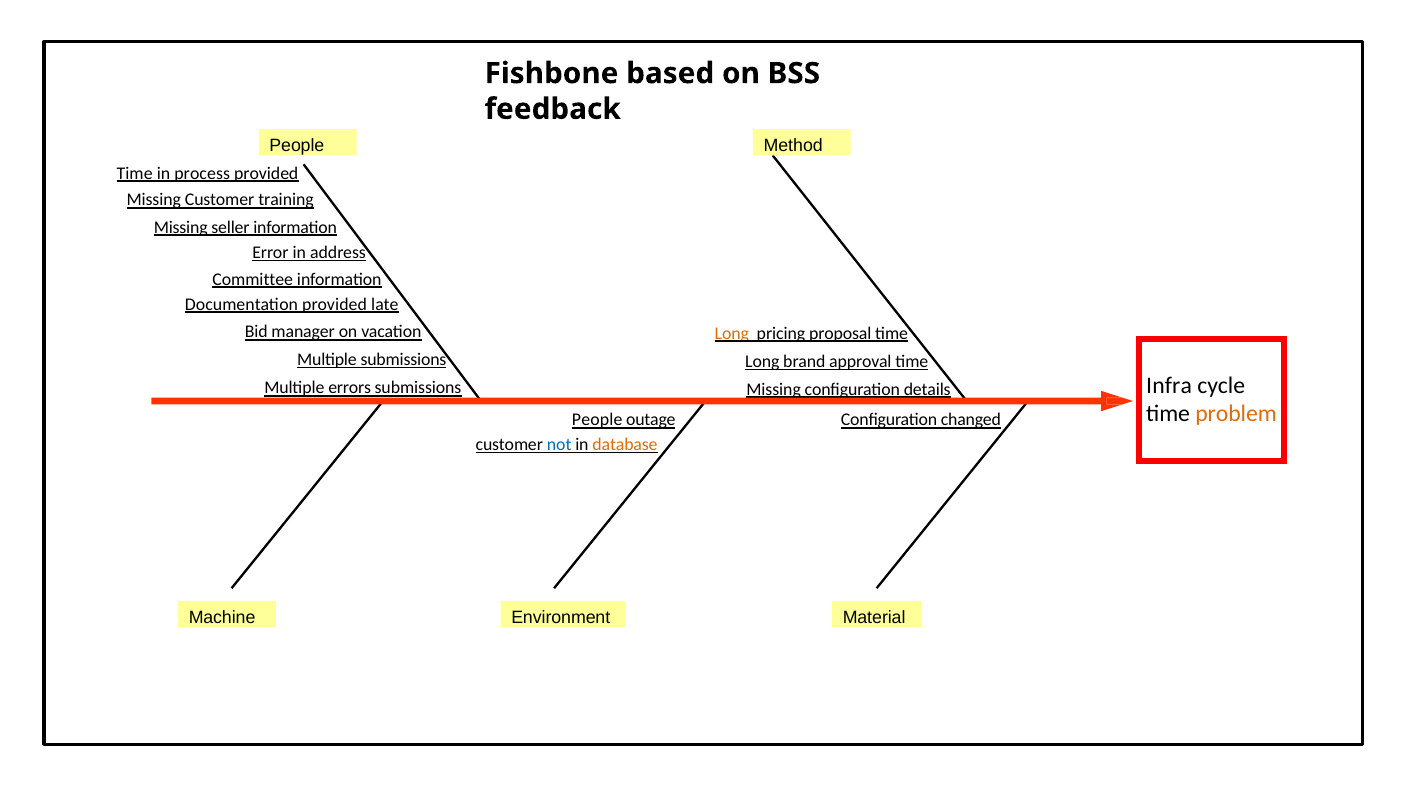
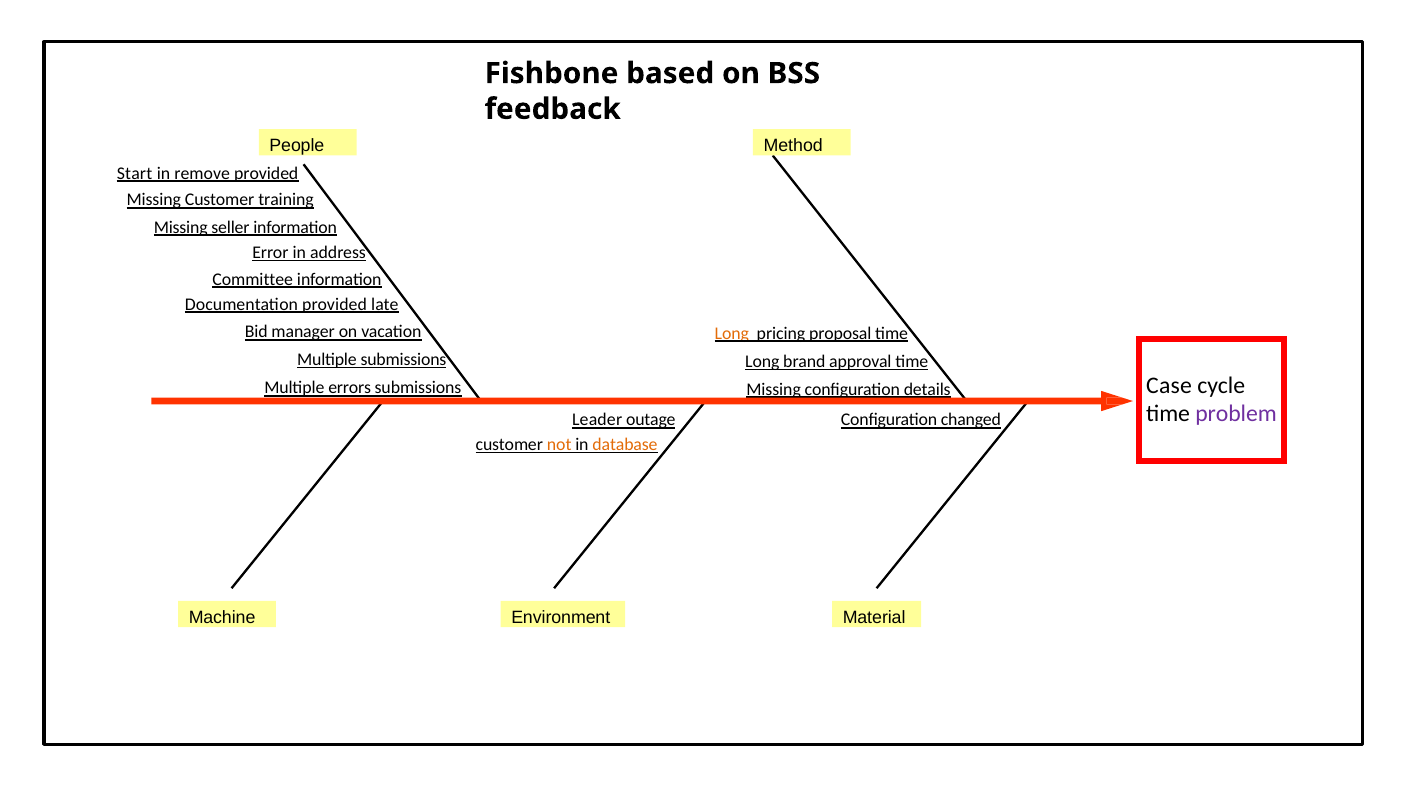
Time at (135, 173): Time -> Start
process: process -> remove
Infra: Infra -> Case
problem colour: orange -> purple
People at (597, 420): People -> Leader
not colour: blue -> orange
